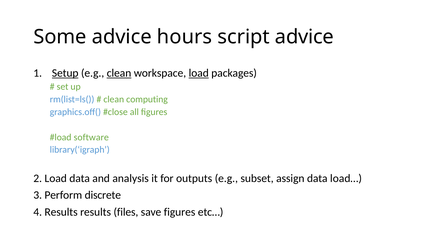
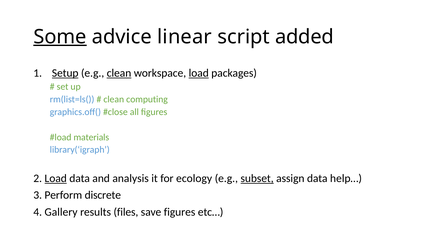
Some underline: none -> present
hours: hours -> linear
script advice: advice -> added
software: software -> materials
Load at (56, 179) underline: none -> present
outputs: outputs -> ecology
subset underline: none -> present
load…: load… -> help…
4 Results: Results -> Gallery
